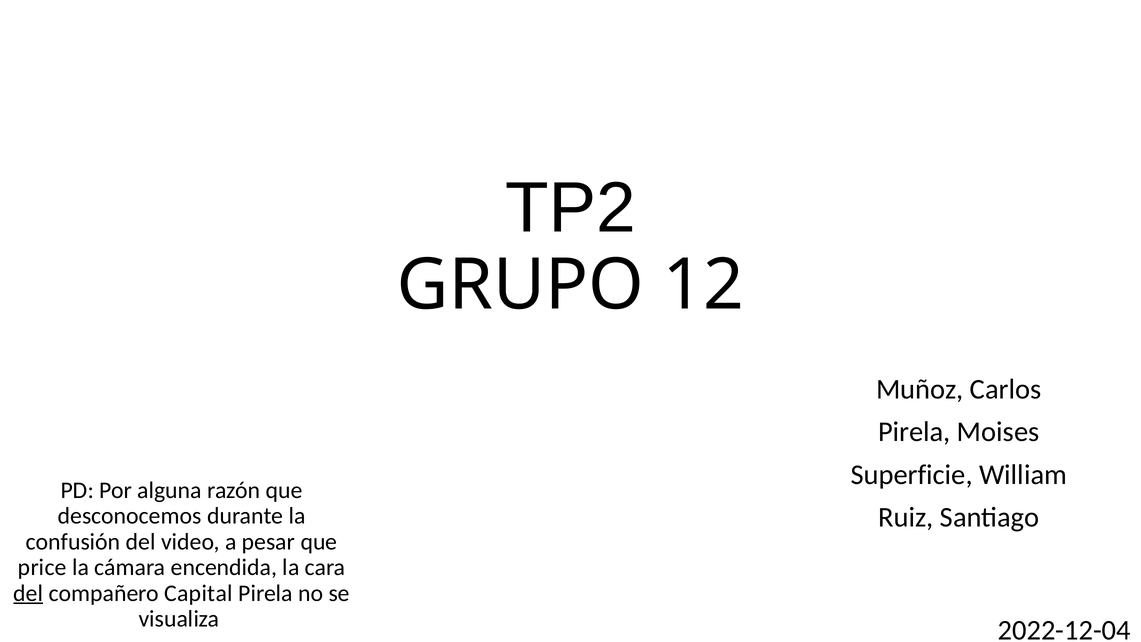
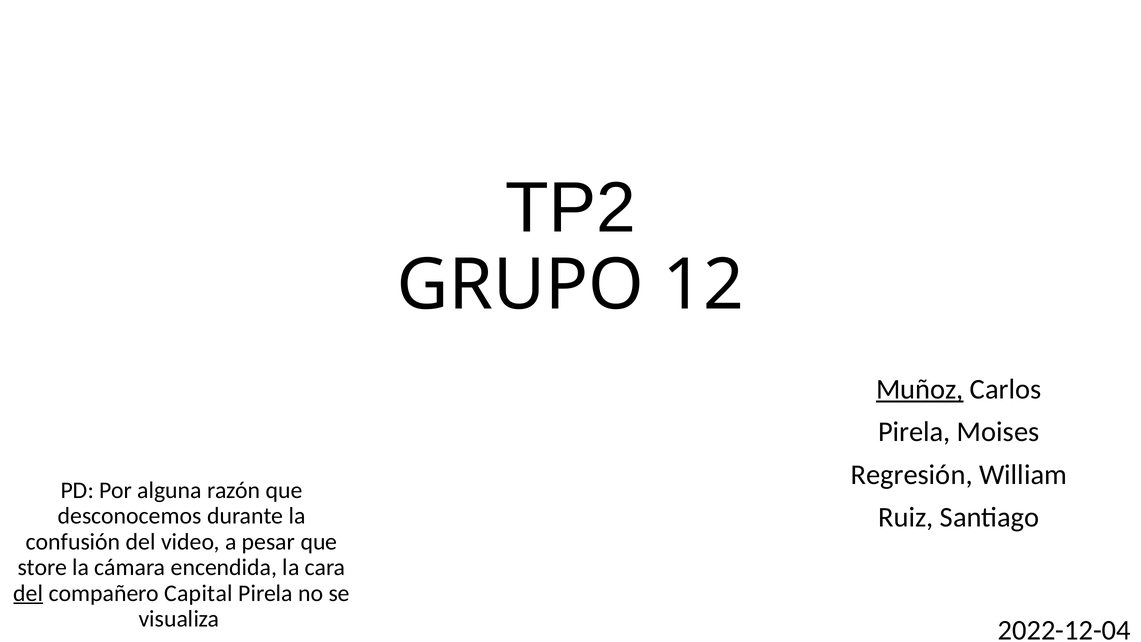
Muñoz underline: none -> present
Superficie: Superficie -> Regresión
price: price -> store
